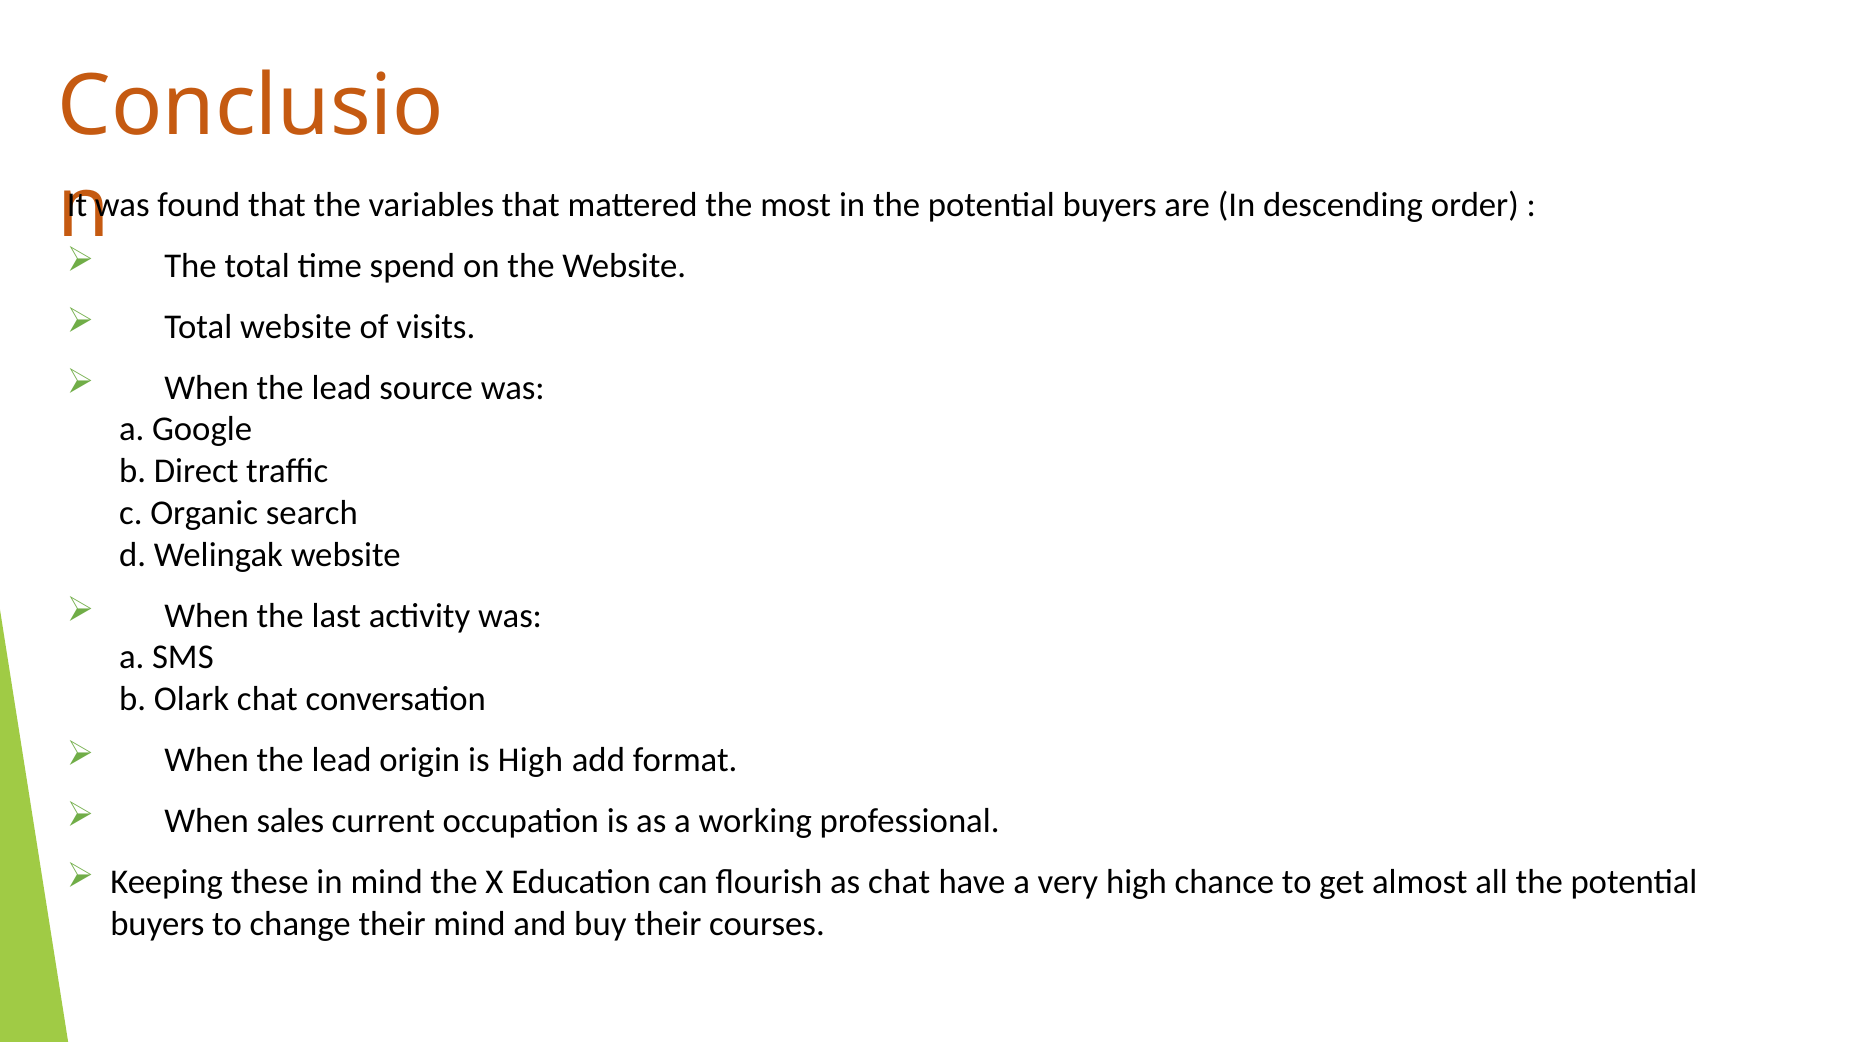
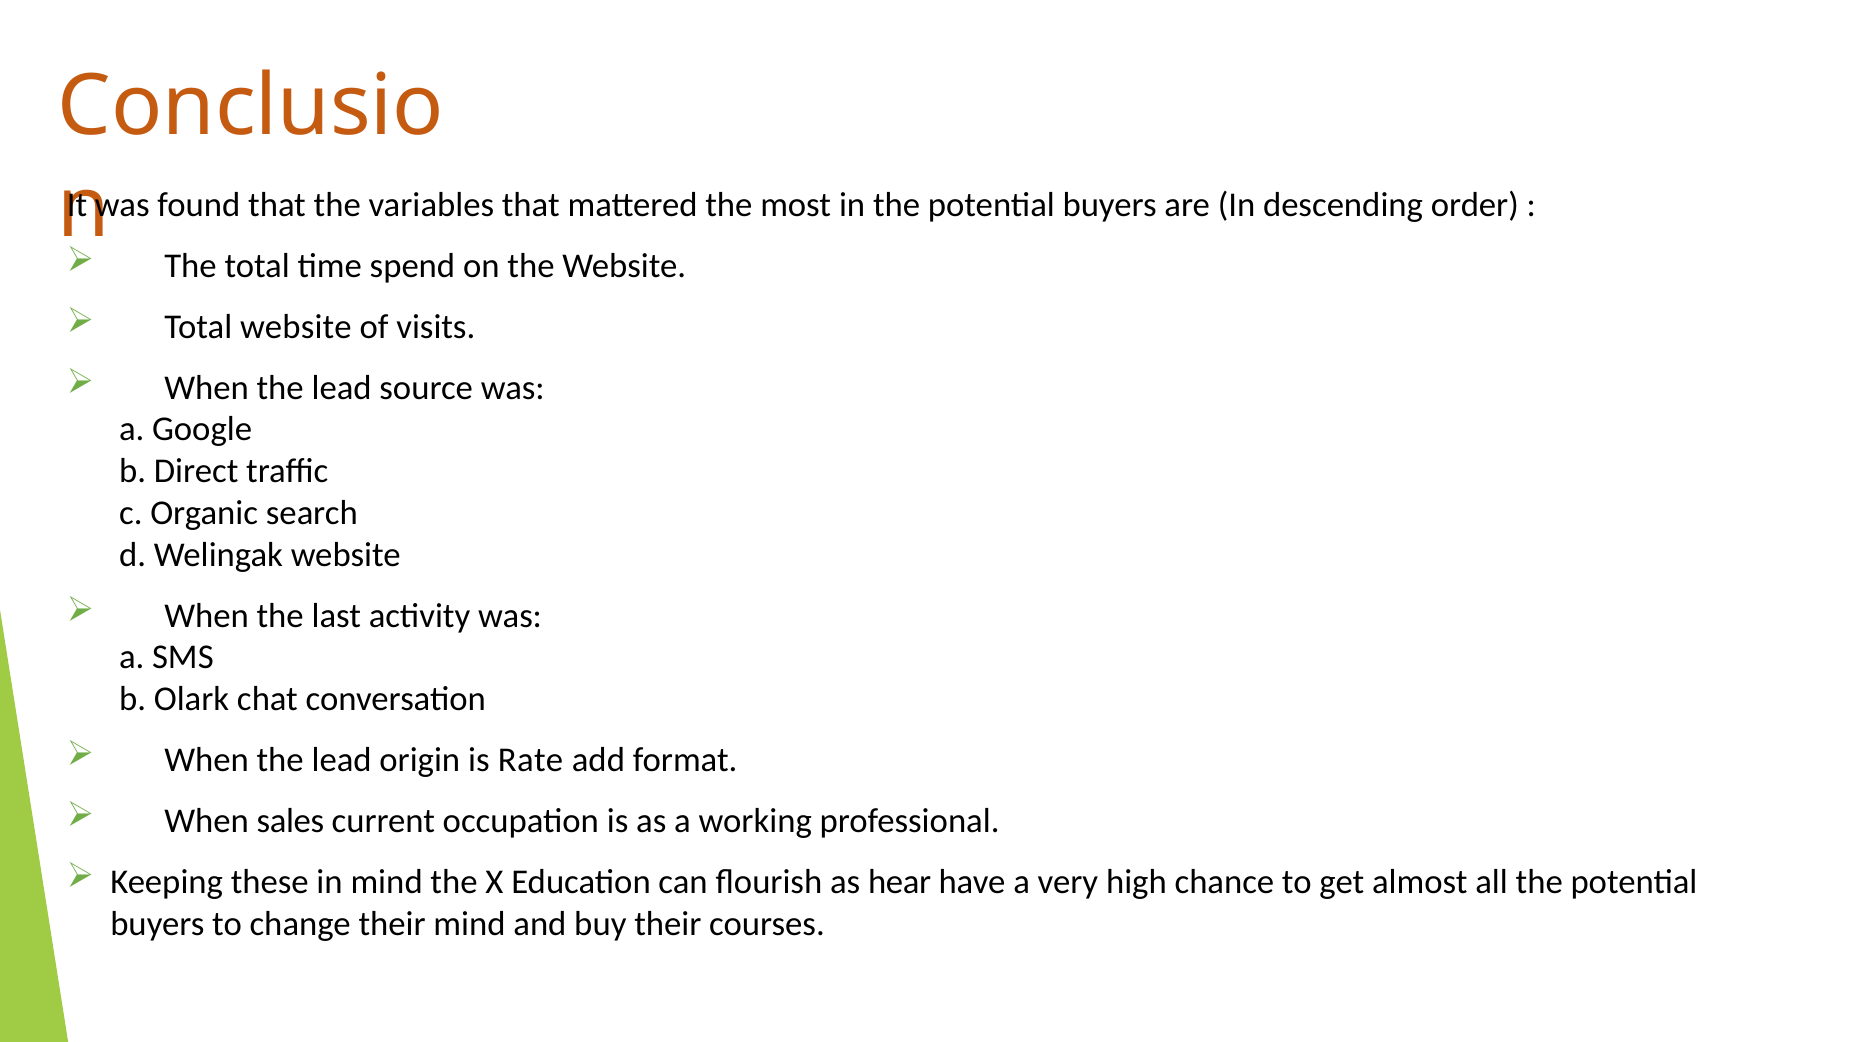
is High: High -> Rate
as chat: chat -> hear
